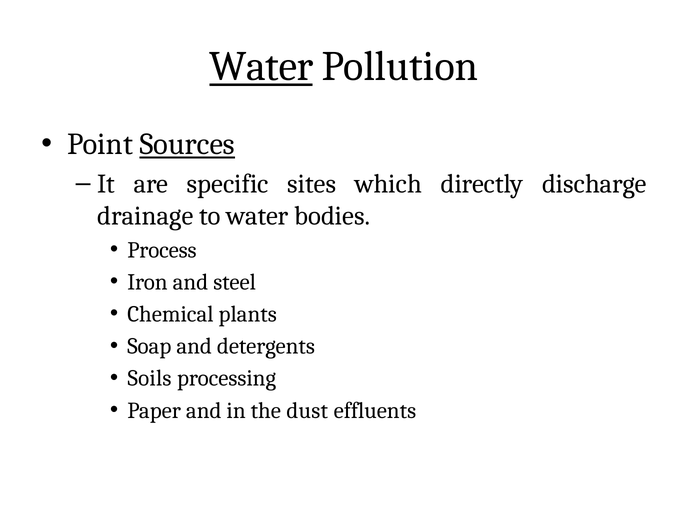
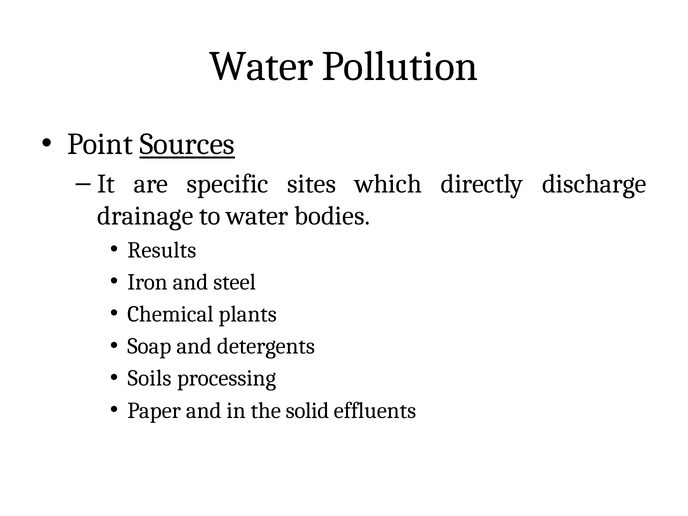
Water at (261, 67) underline: present -> none
Process: Process -> Results
dust: dust -> solid
